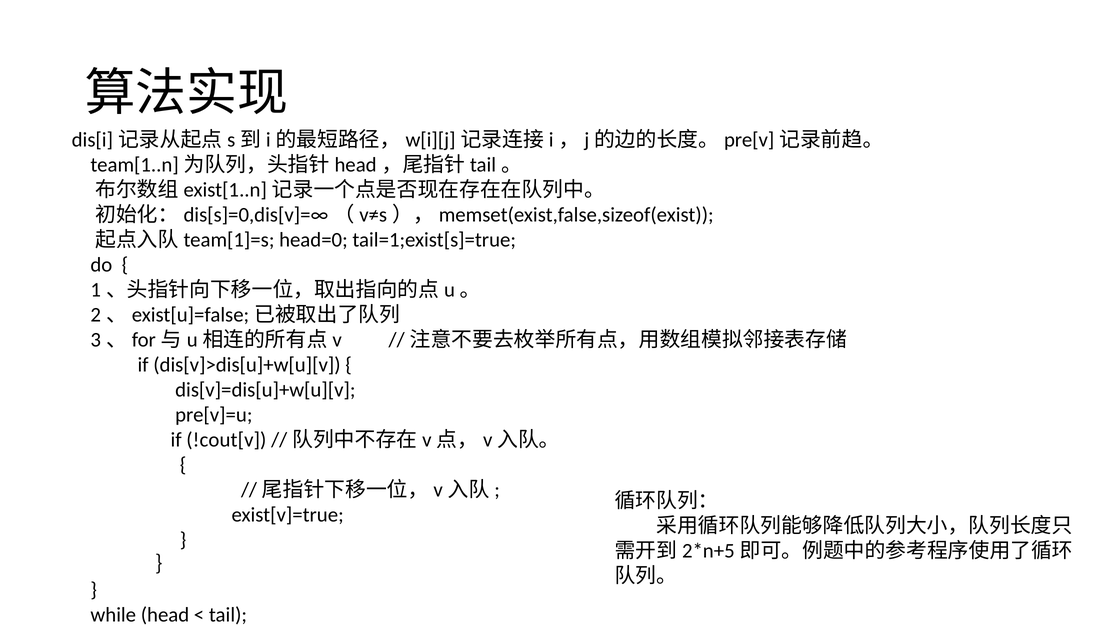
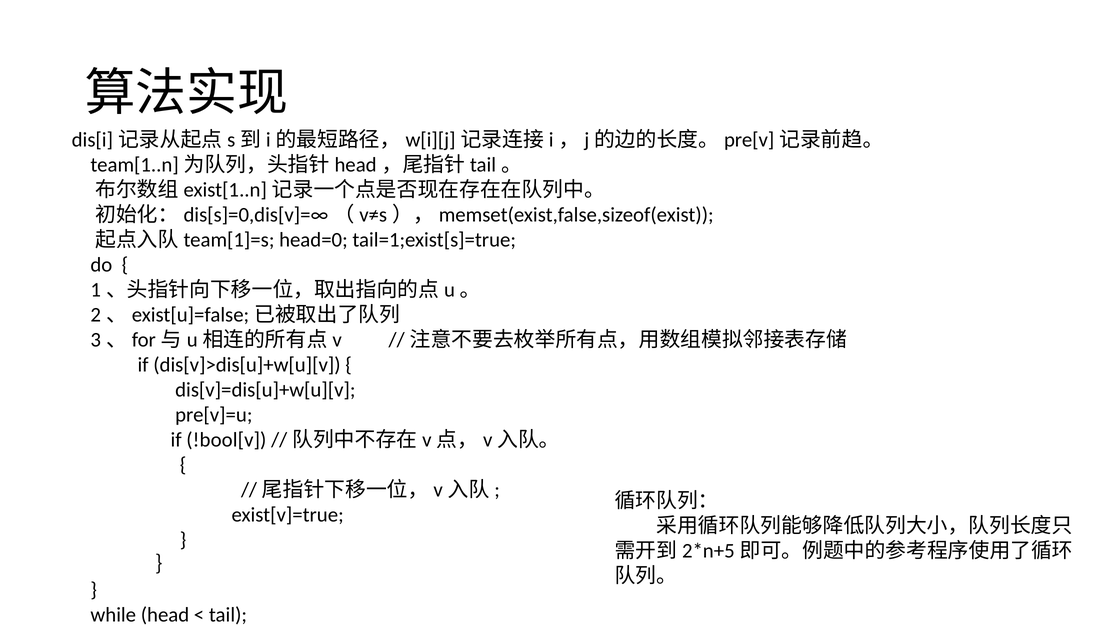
!cout[v: !cout[v -> !bool[v
